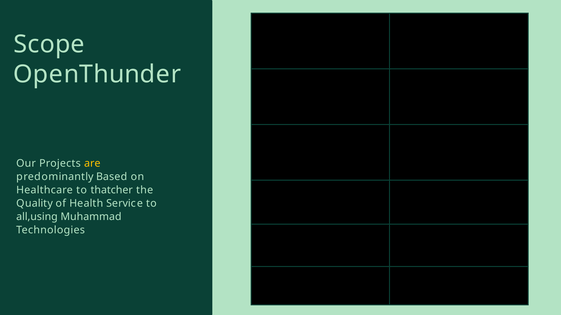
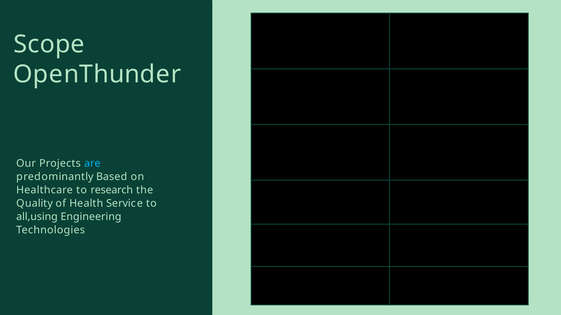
are colour: yellow -> light blue
to thatcher: thatcher -> research
all,using Muhammad: Muhammad -> Engineering
